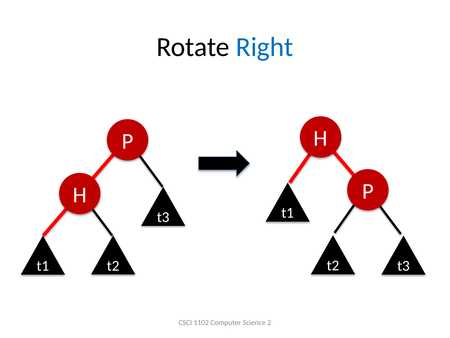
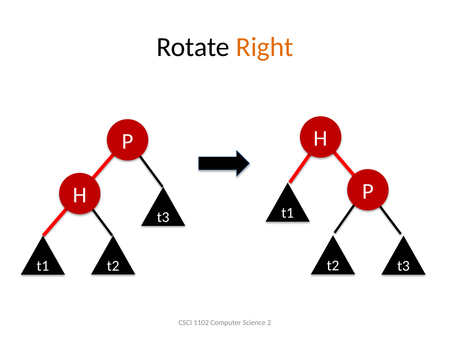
Right colour: blue -> orange
